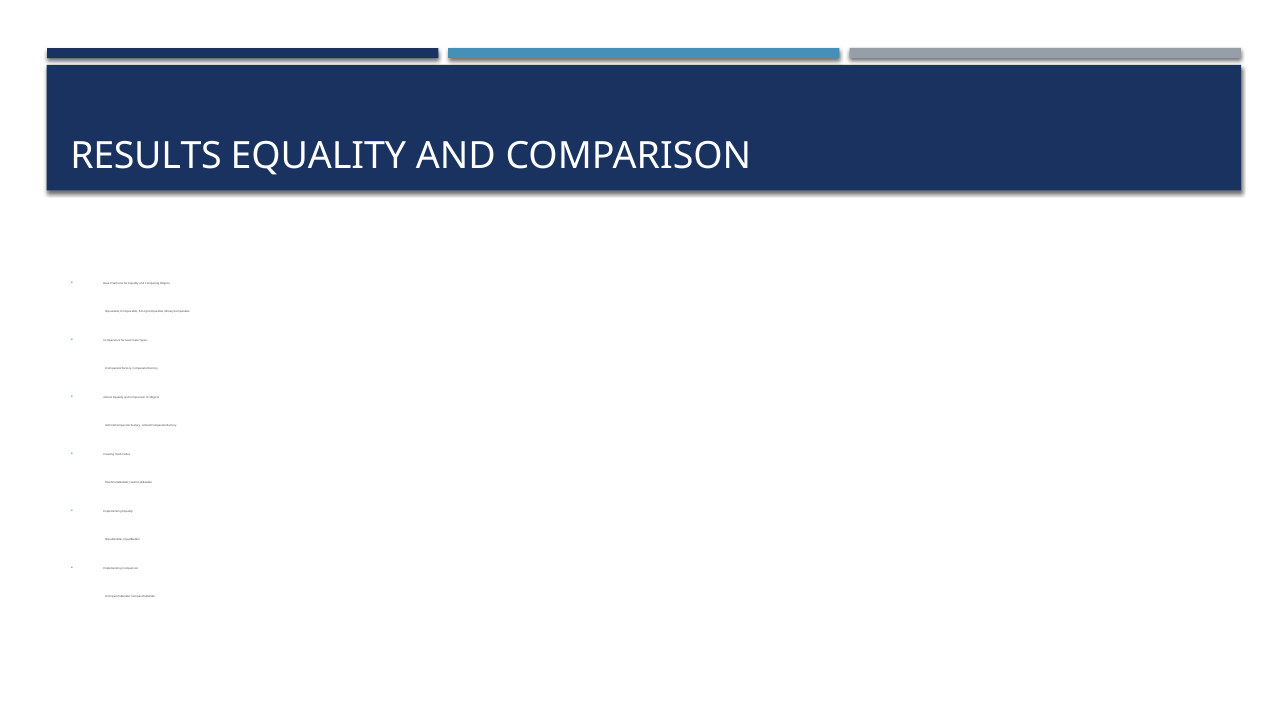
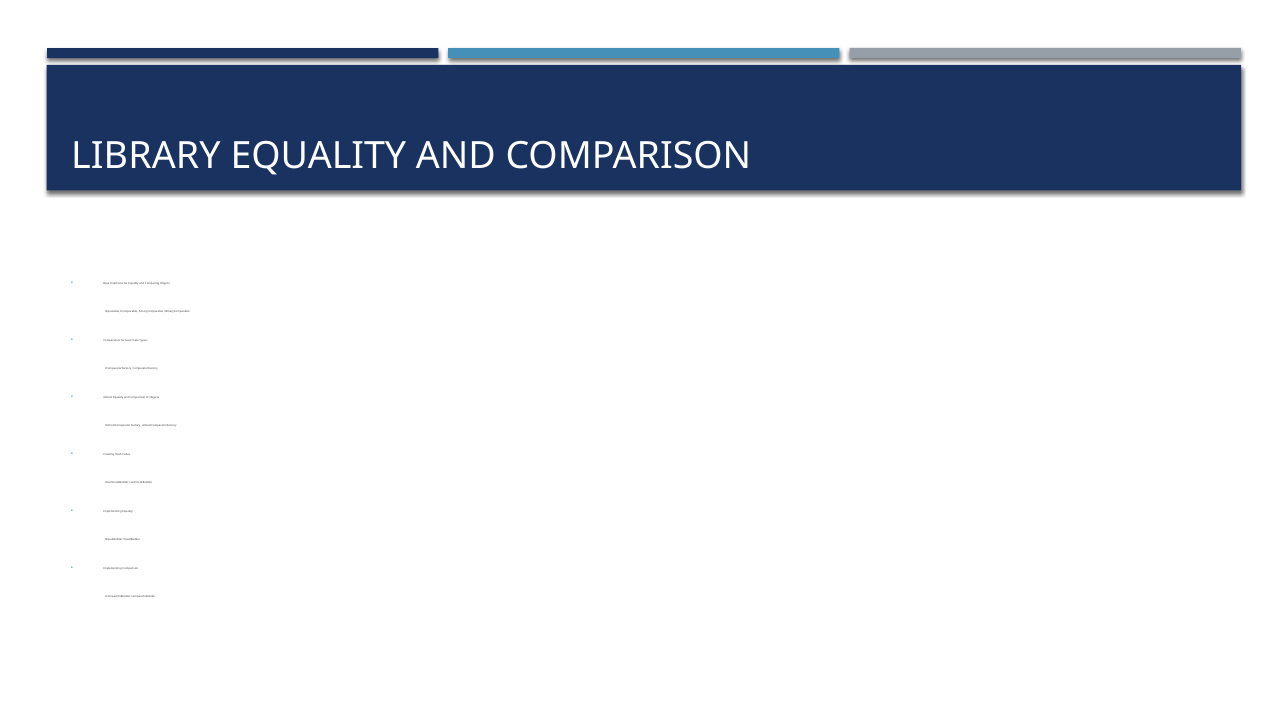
RESULTS: RESULTS -> LIBRARY
